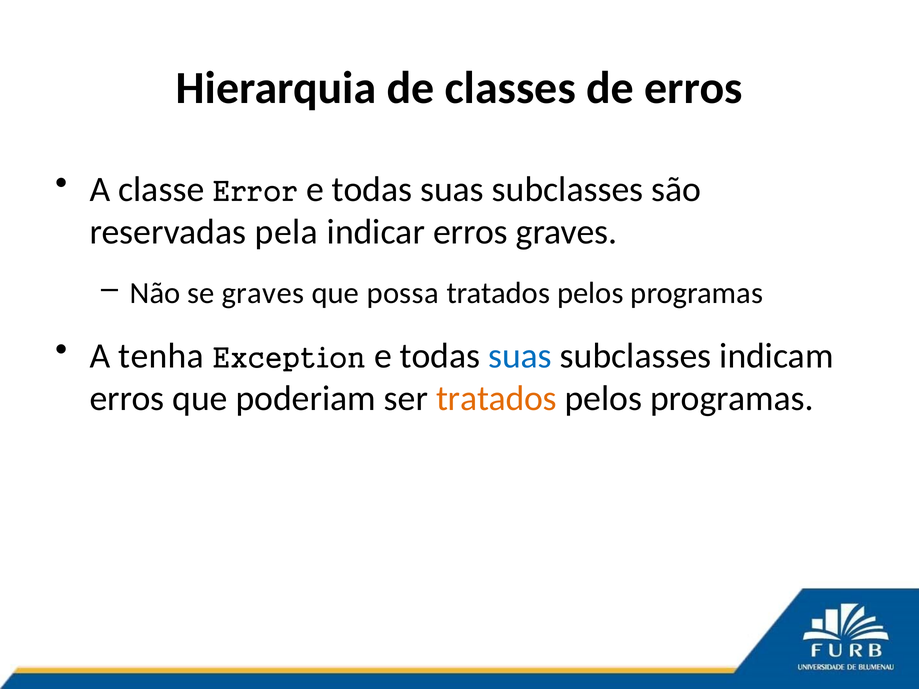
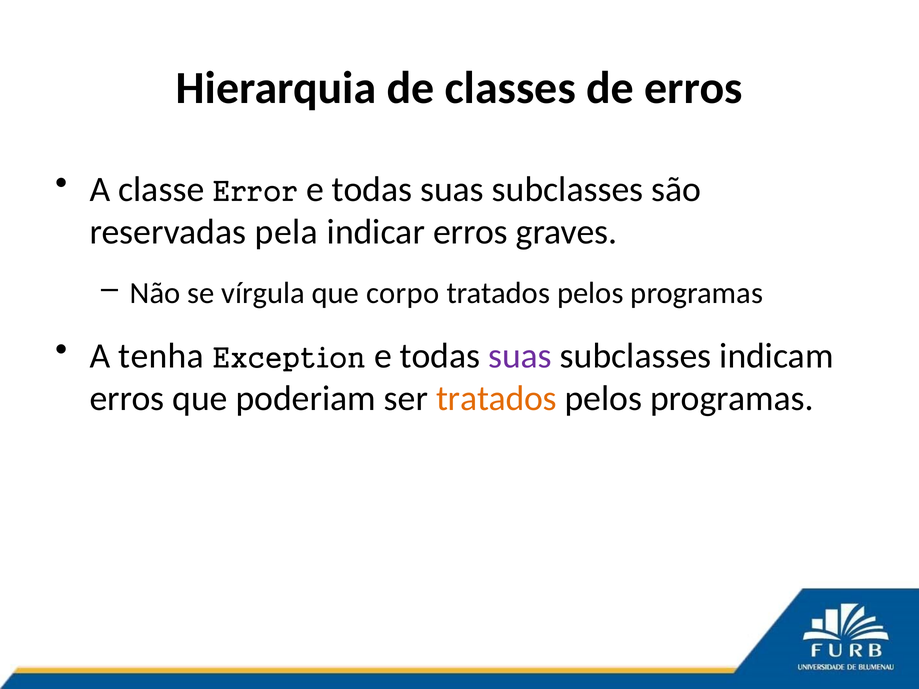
se graves: graves -> vírgula
possa: possa -> corpo
suas at (520, 356) colour: blue -> purple
